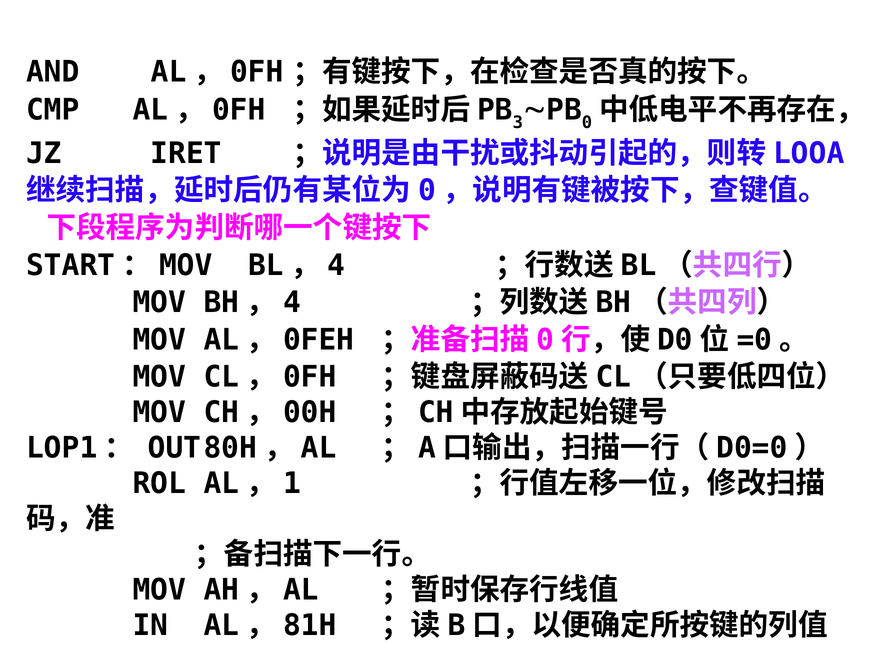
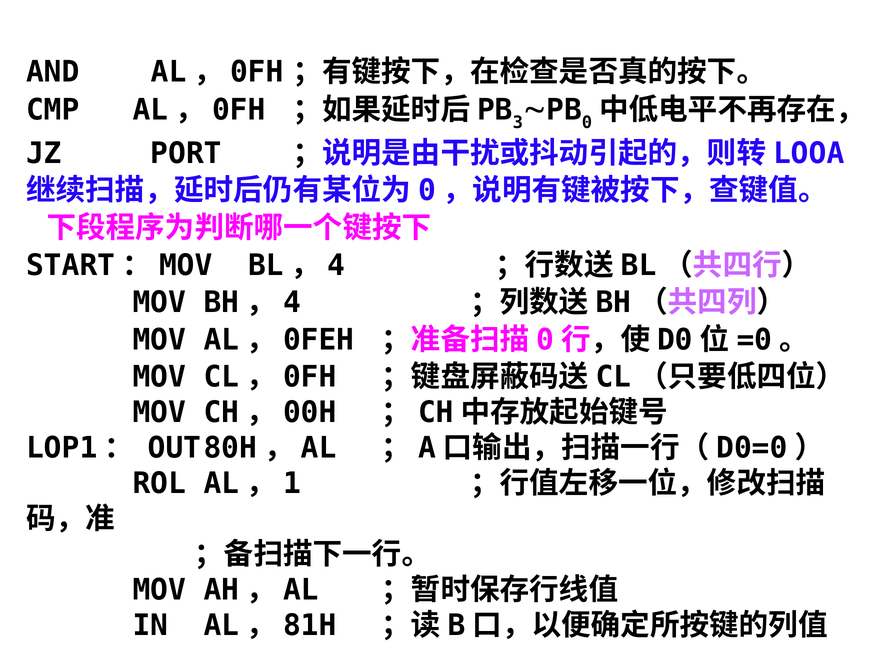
IRET: IRET -> PORT
